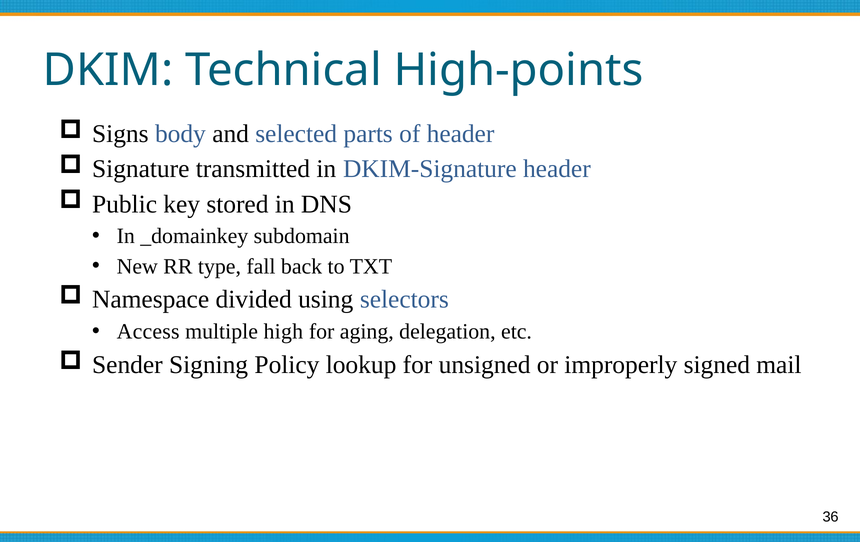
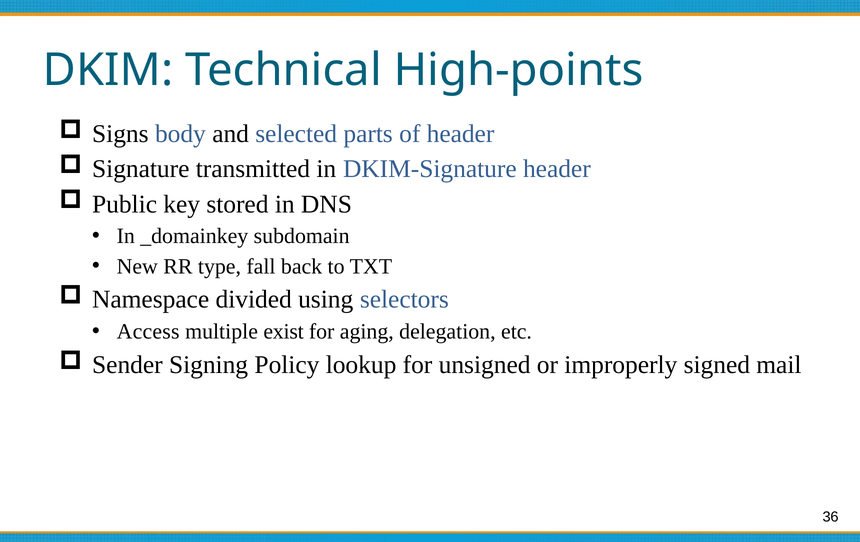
high: high -> exist
